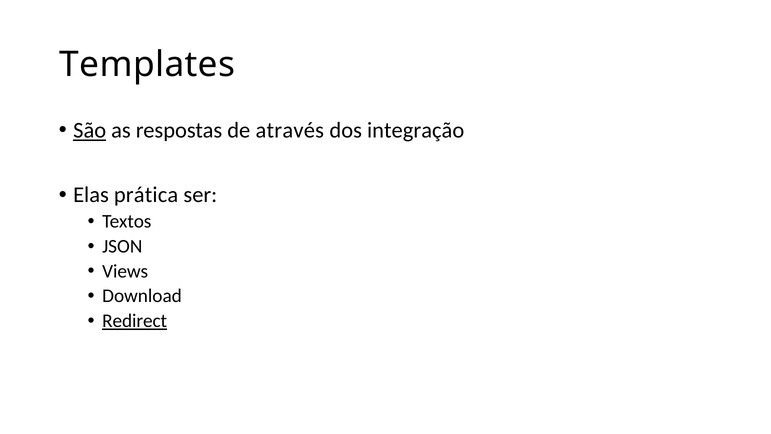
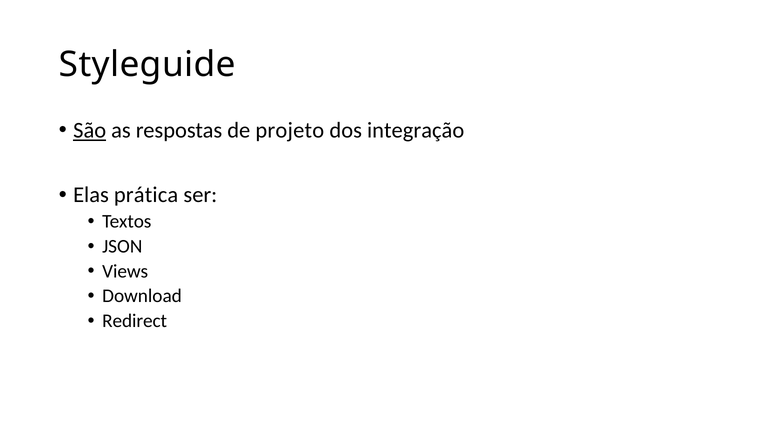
Templates: Templates -> Styleguide
através: através -> projeto
Redirect underline: present -> none
